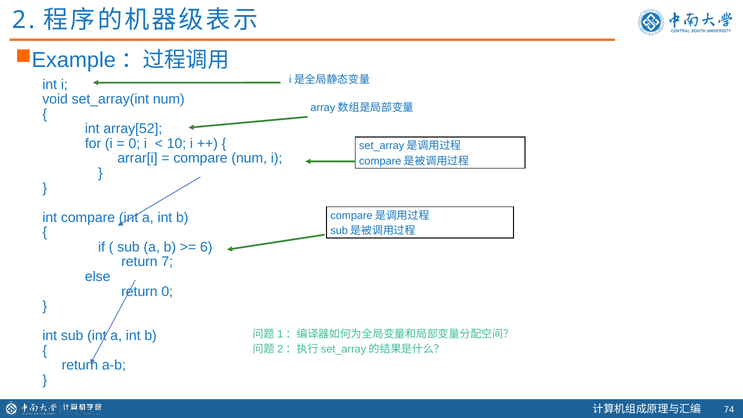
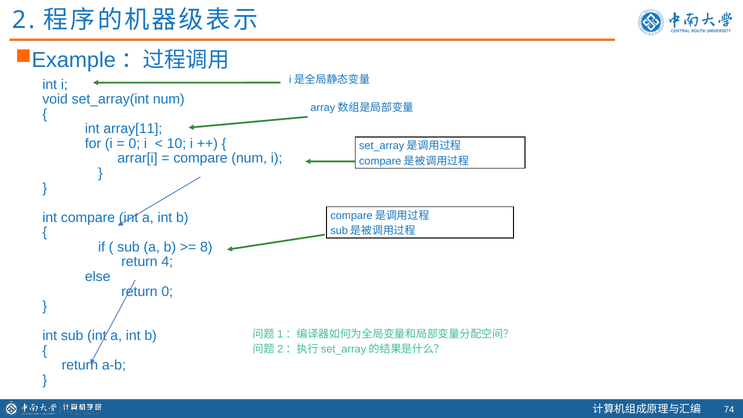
array[52: array[52 -> array[11
6: 6 -> 8
7: 7 -> 4
